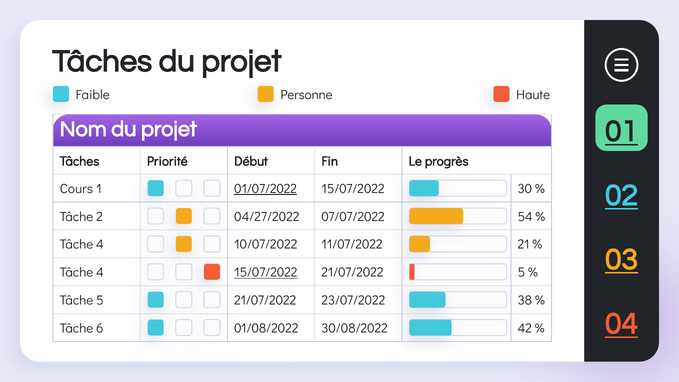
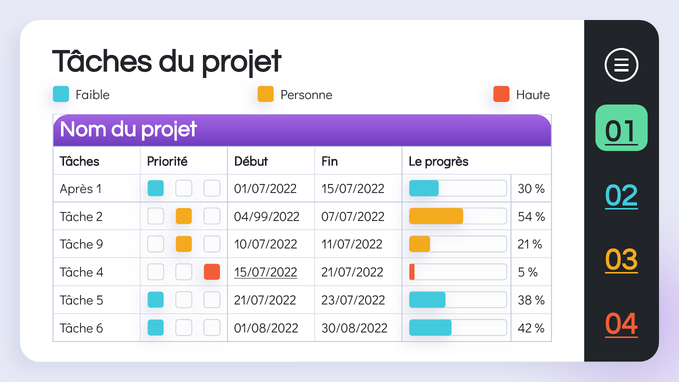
Cours: Cours -> Après
01/07/2022 underline: present -> none
04/27/2022: 04/27/2022 -> 04/99/2022
4 at (100, 245): 4 -> 9
